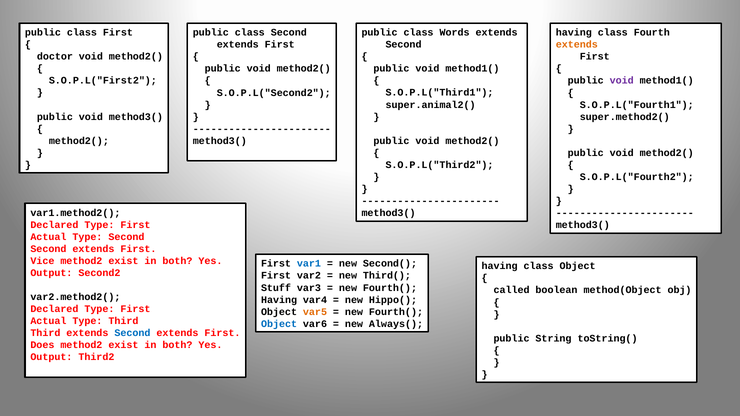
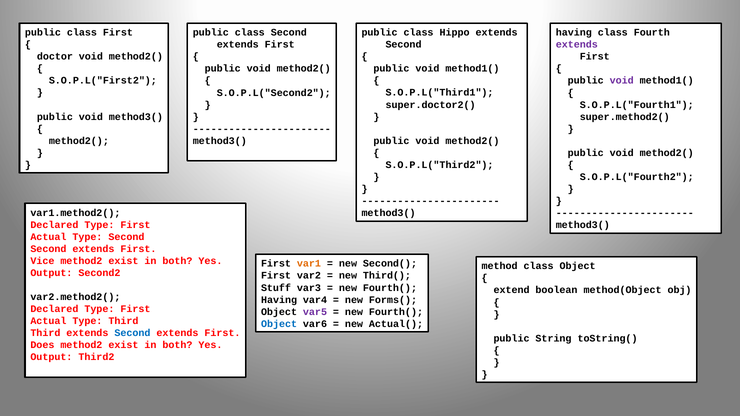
Words: Words -> Hippo
extends at (577, 45) colour: orange -> purple
super.animal2(: super.animal2( -> super.doctor2(
var1 colour: blue -> orange
having at (500, 266): having -> method
called: called -> extend
Hippo(: Hippo( -> Forms(
var5 colour: orange -> purple
Always(: Always( -> Actual(
